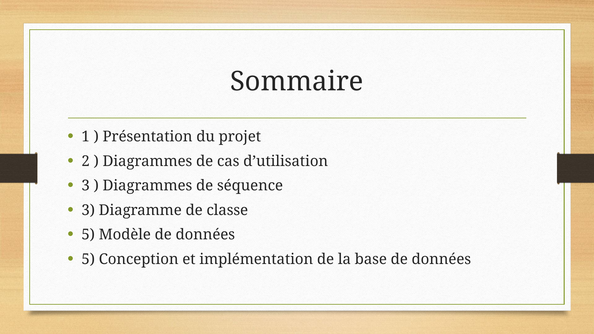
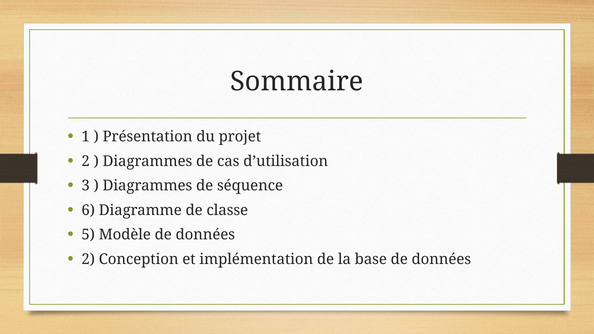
3 at (88, 210): 3 -> 6
5 at (88, 259): 5 -> 2
